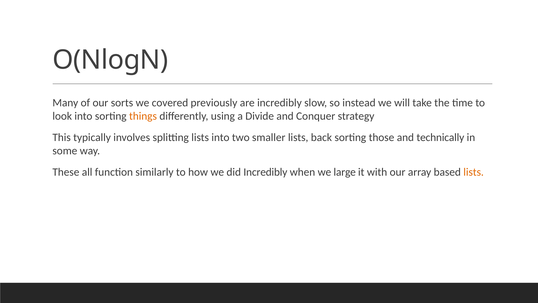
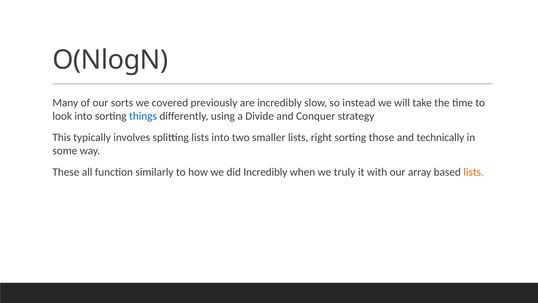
things colour: orange -> blue
back: back -> right
large: large -> truly
